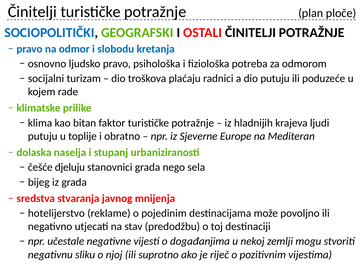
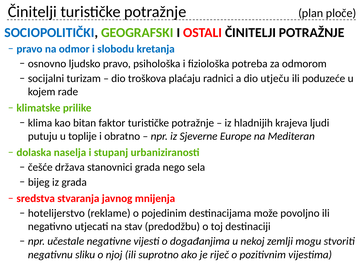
dio putuju: putuju -> utječu
djeluju: djeluju -> država
